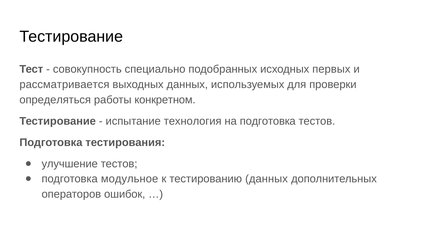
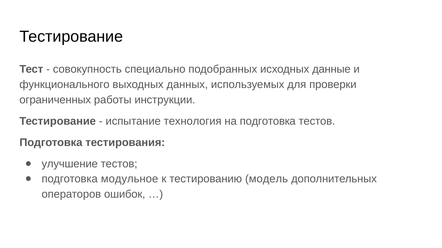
первых: первых -> данные
рассматривается: рассматривается -> функционального
определяться: определяться -> ограниченных
конкретном: конкретном -> инструкции
тестированию данных: данных -> модель
